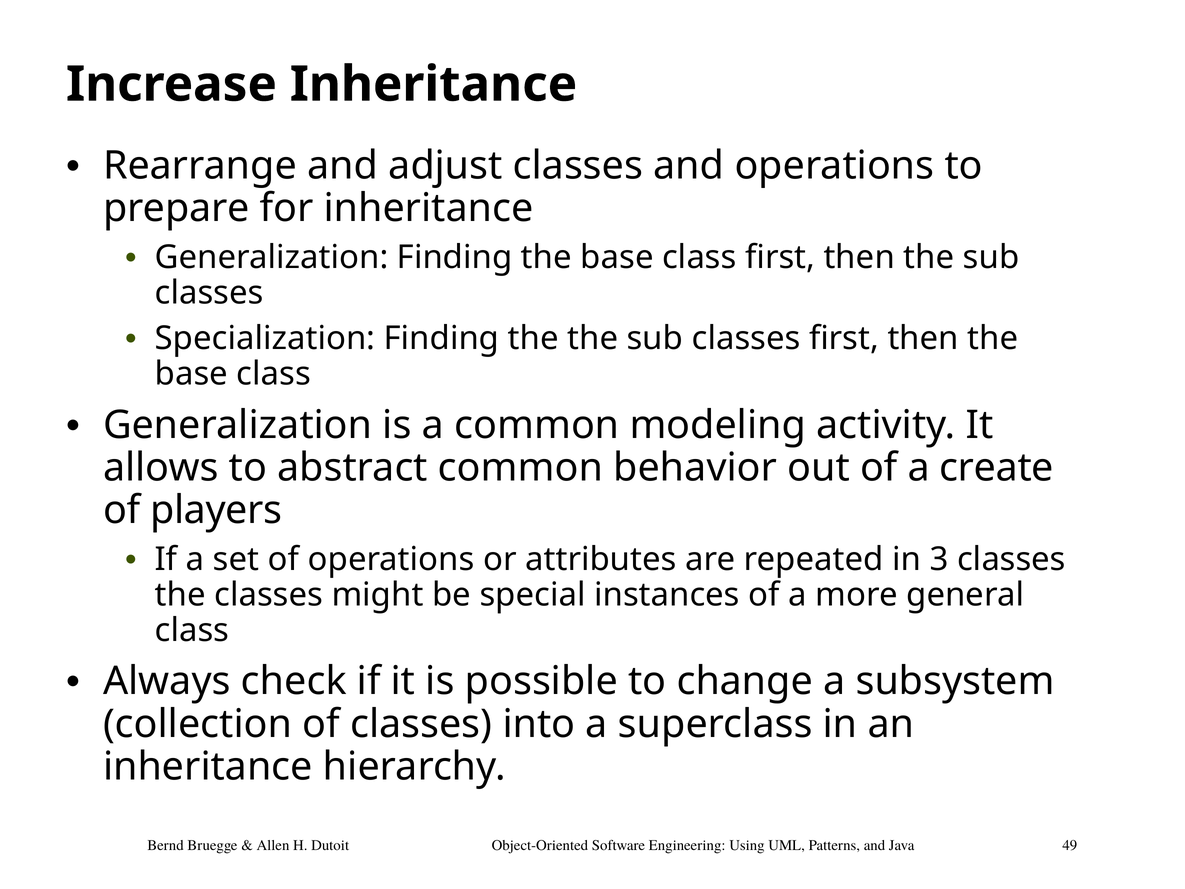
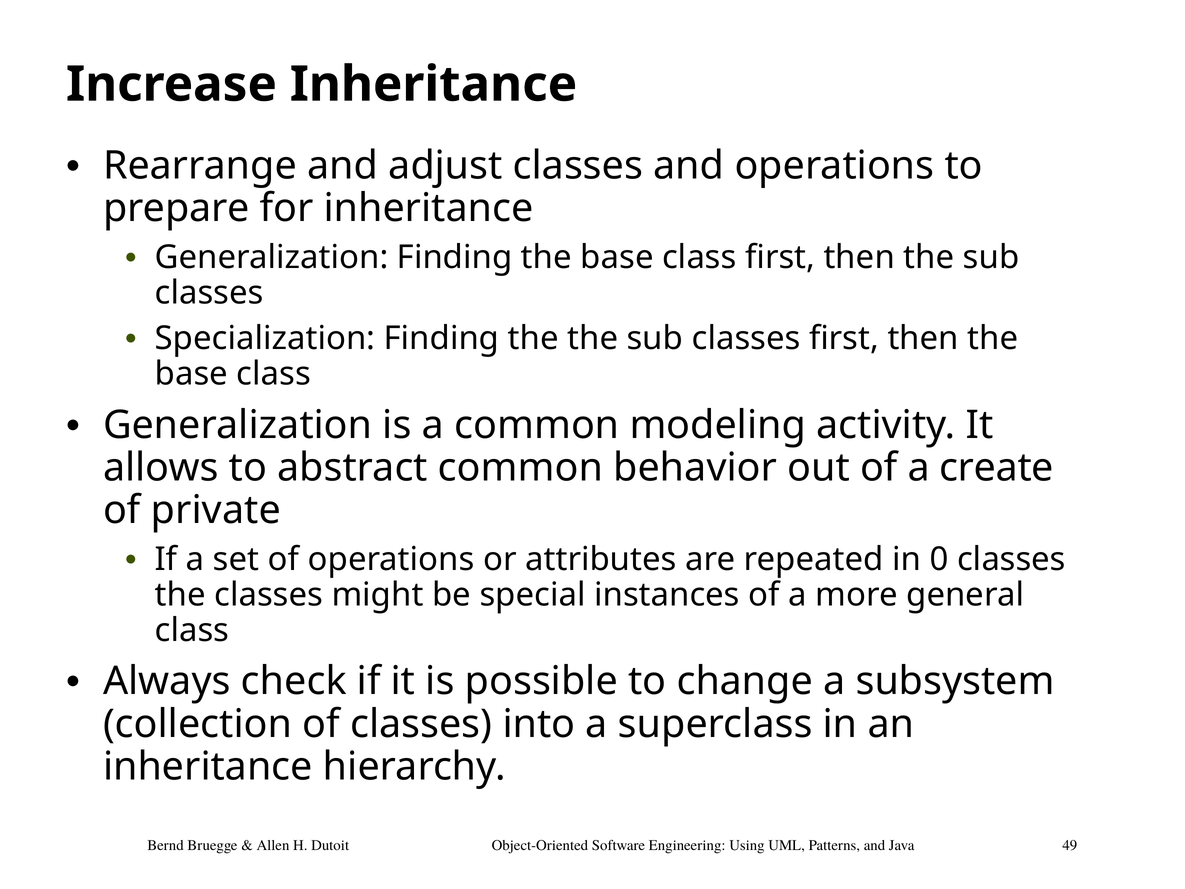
players: players -> private
3: 3 -> 0
